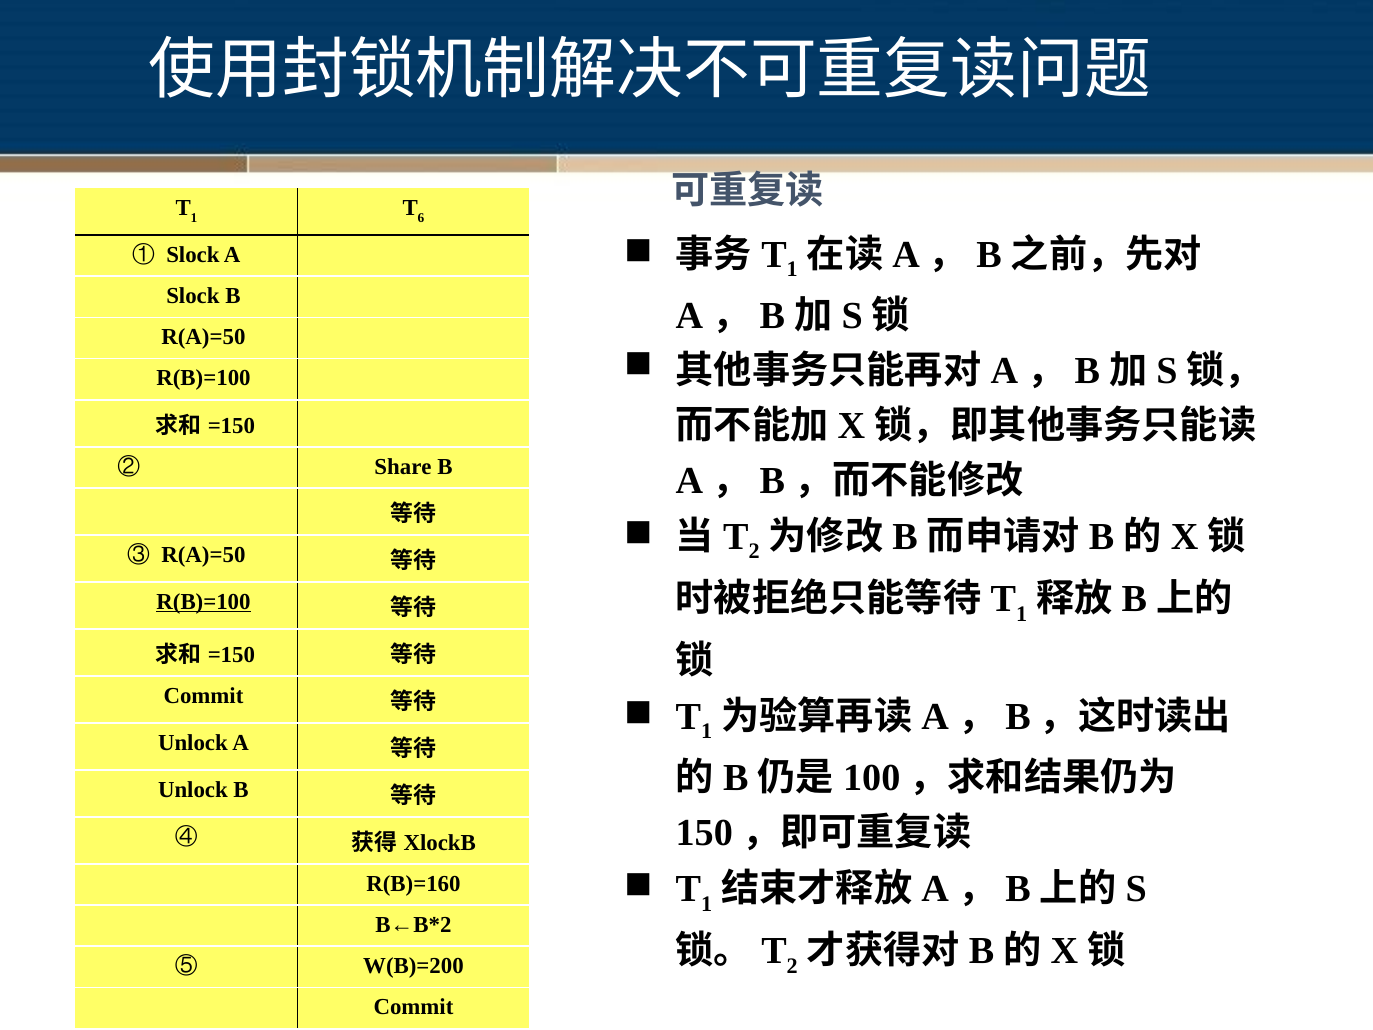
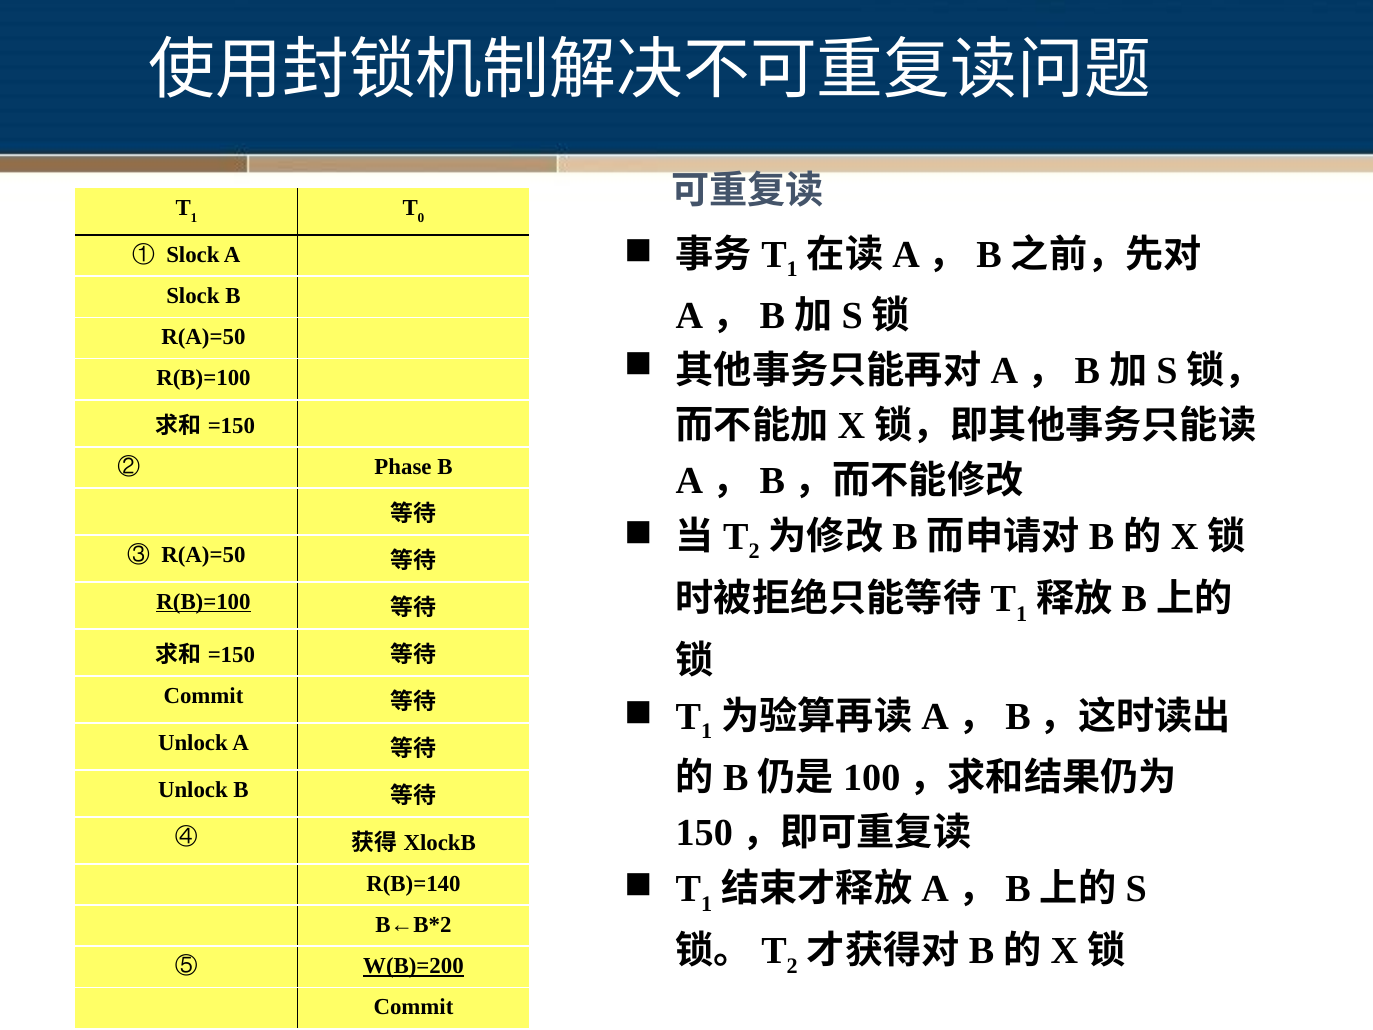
6: 6 -> 0
Share: Share -> Phase
R(B)=160: R(B)=160 -> R(B)=140
W(B)=200 underline: none -> present
